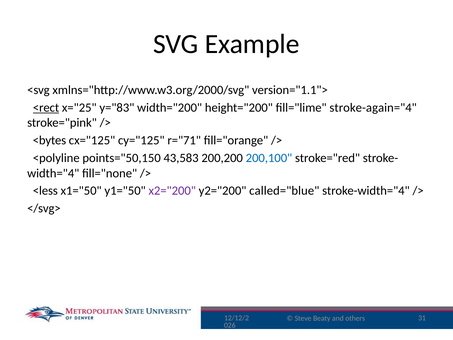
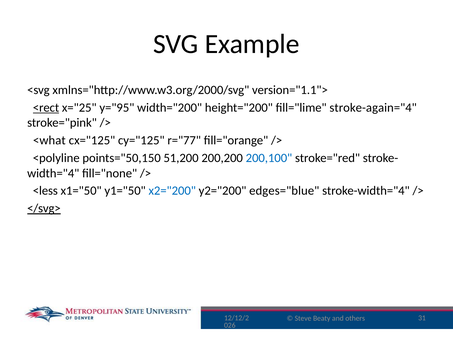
y="83: y="83 -> y="95
<bytes: <bytes -> <what
r="71: r="71 -> r="77
43,583: 43,583 -> 51,200
x2="200 colour: purple -> blue
called="blue: called="blue -> edges="blue
</svg> underline: none -> present
